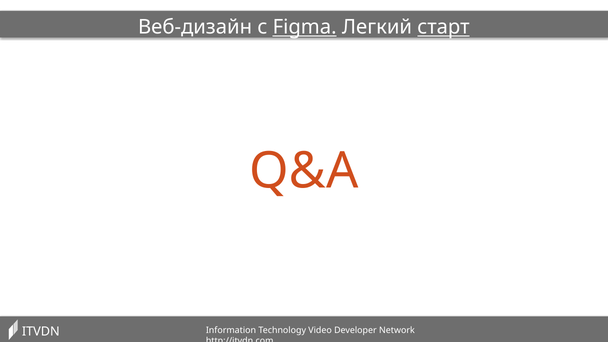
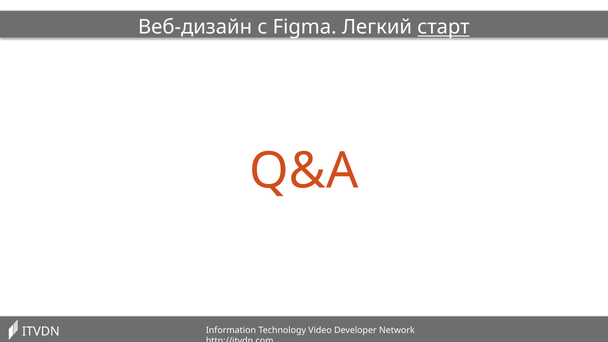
Figma underline: present -> none
